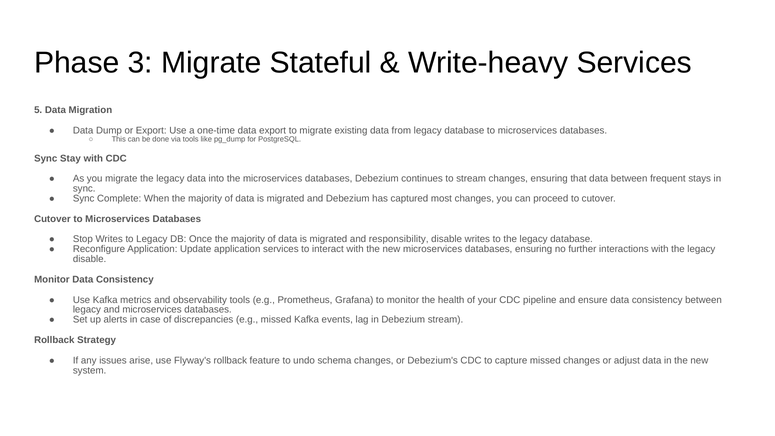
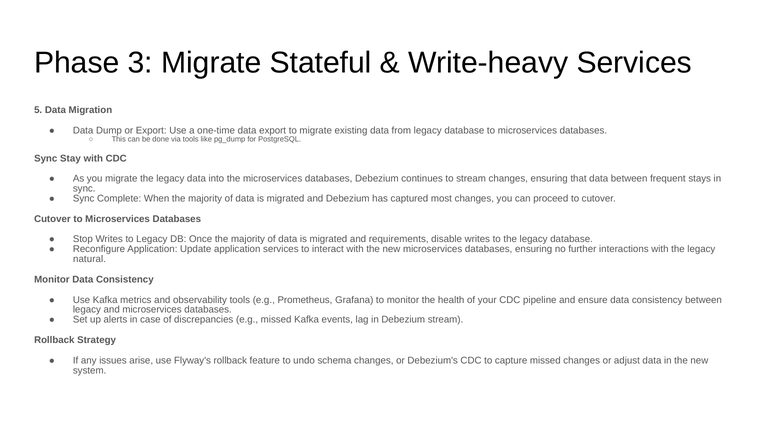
responsibility: responsibility -> requirements
disable at (90, 259): disable -> natural
